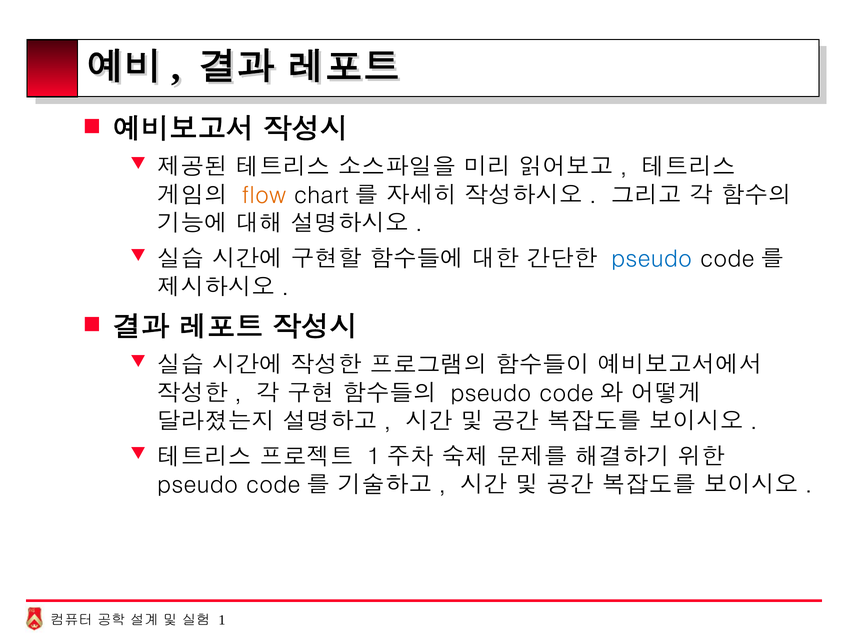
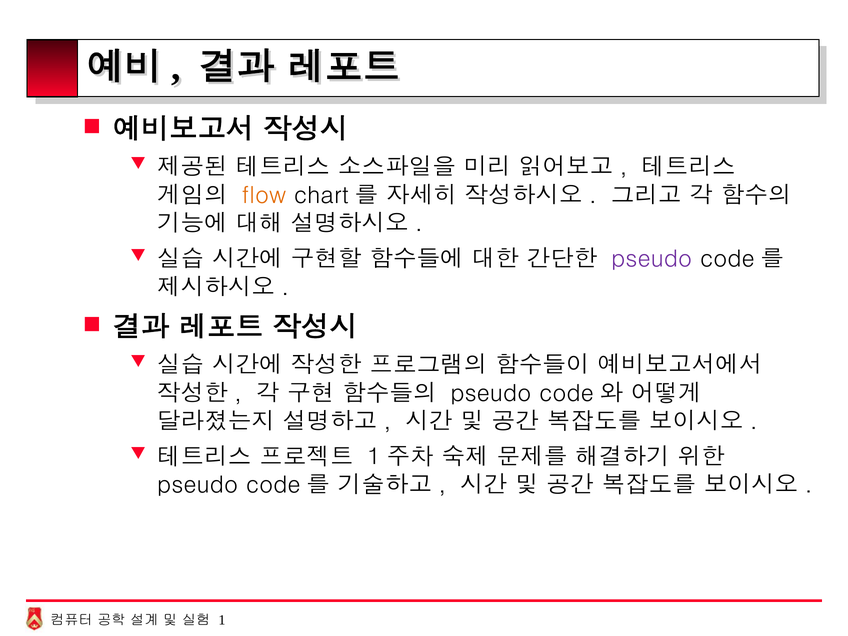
pseudo at (652, 259) colour: blue -> purple
